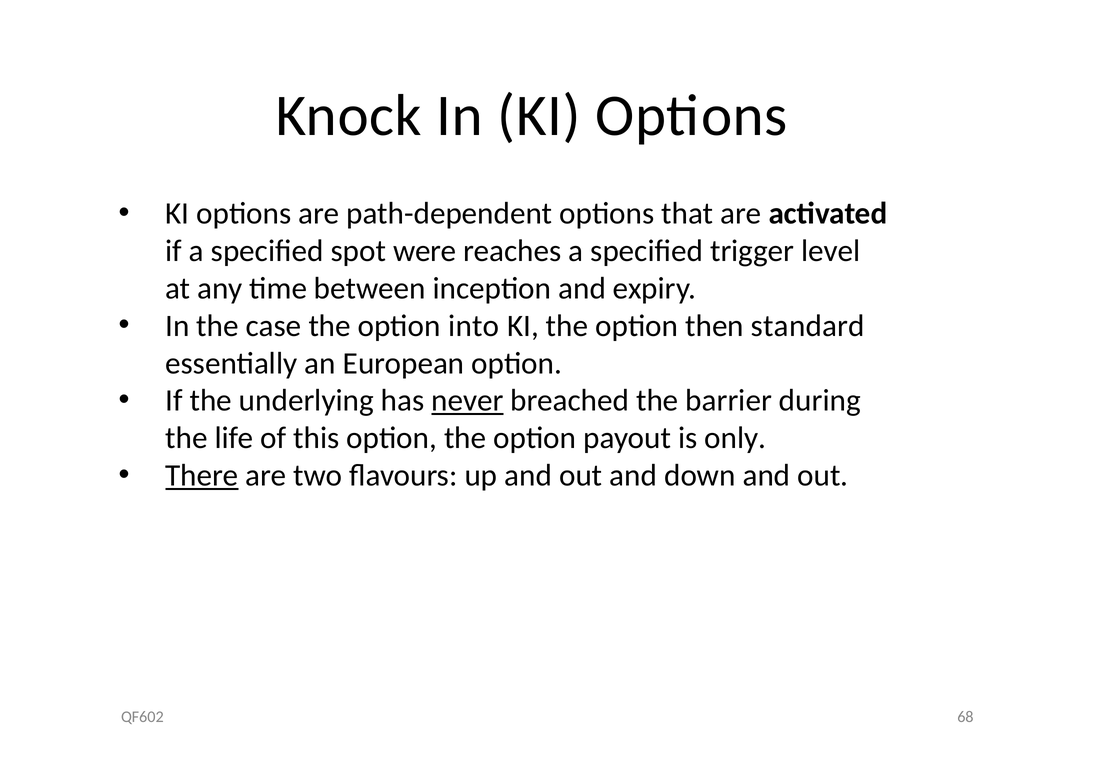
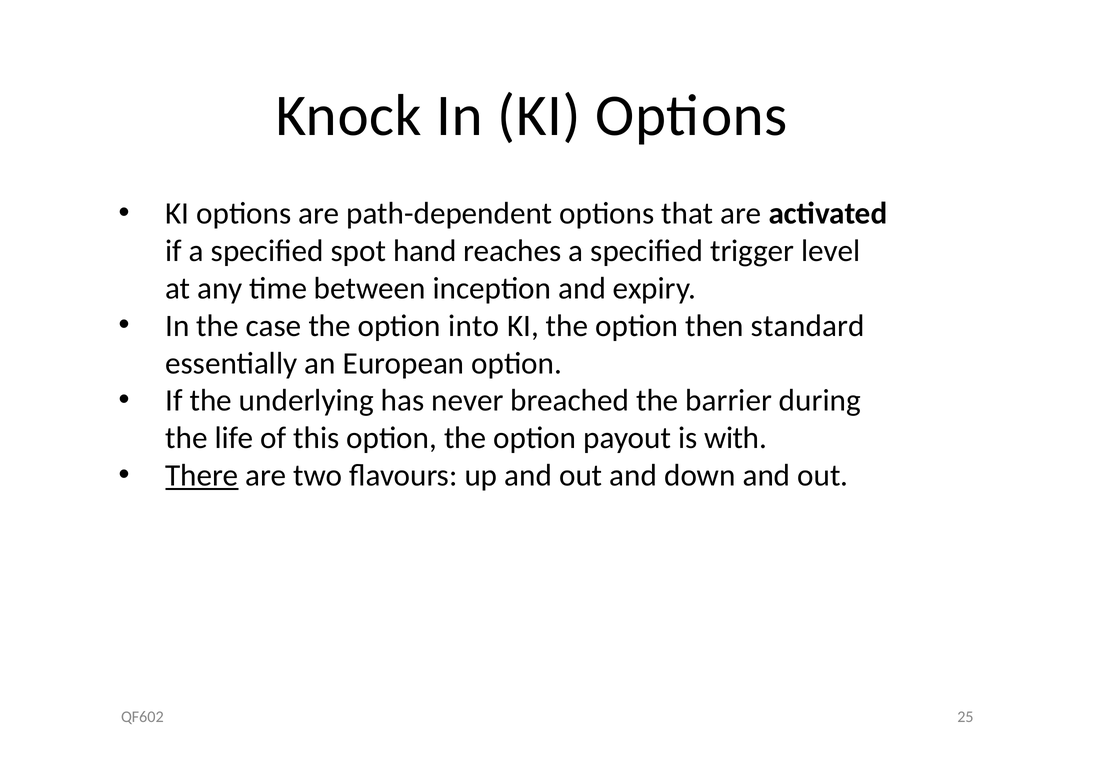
were: were -> hand
never underline: present -> none
only: only -> with
68: 68 -> 25
